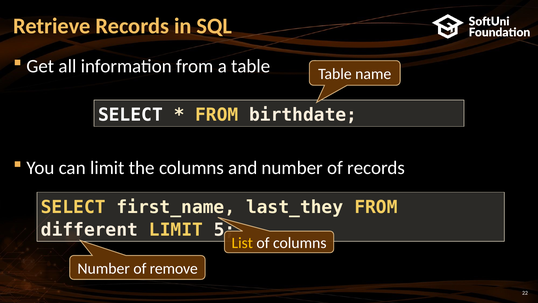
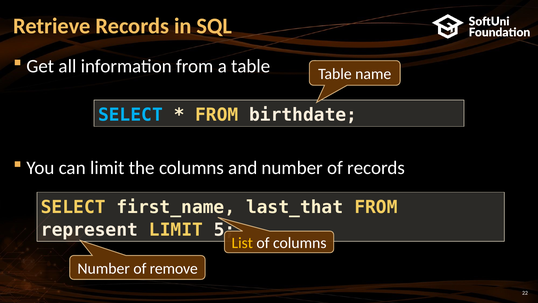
SELECT at (130, 115) colour: white -> light blue
last_they: last_they -> last_that
different: different -> represent
